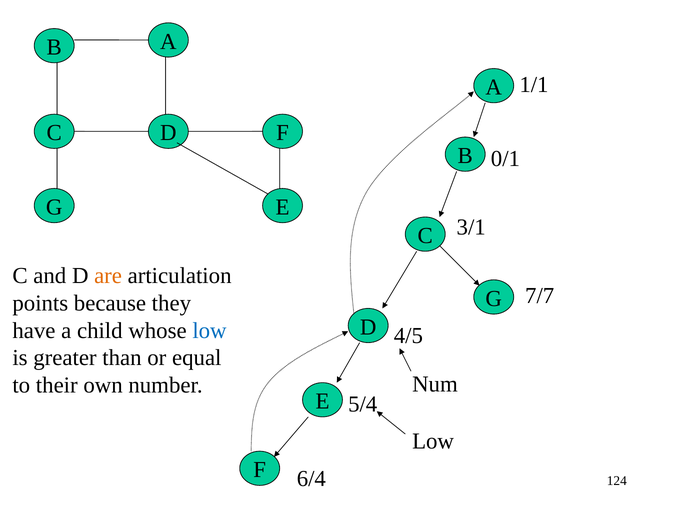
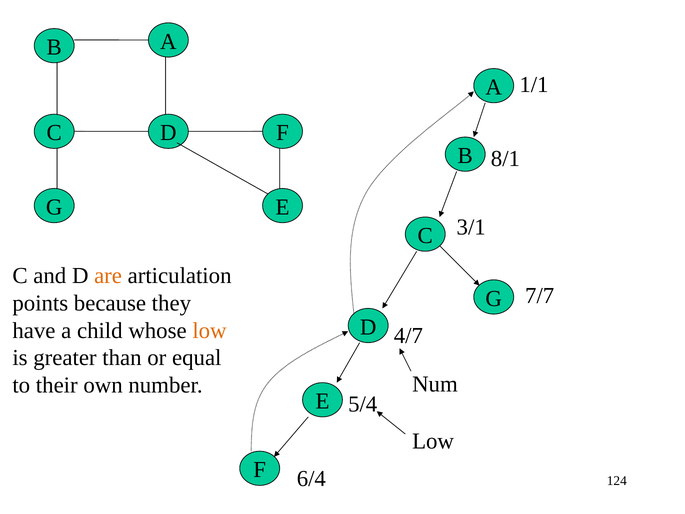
0/1: 0/1 -> 8/1
low at (210, 330) colour: blue -> orange
4/5: 4/5 -> 4/7
